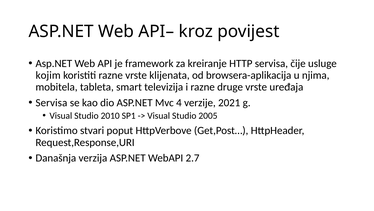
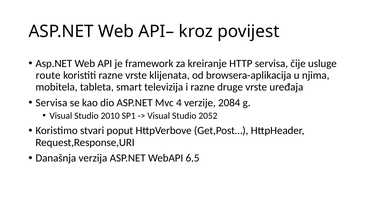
kojim: kojim -> route
2021: 2021 -> 2084
2005: 2005 -> 2052
2.7: 2.7 -> 6.5
